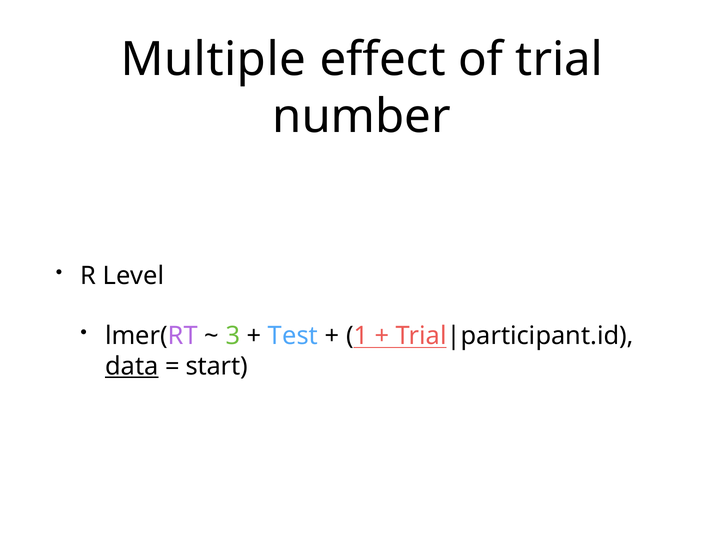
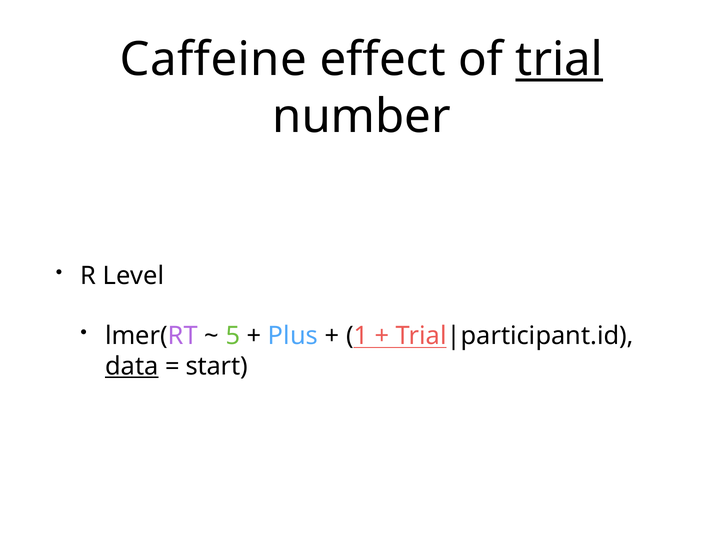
Multiple: Multiple -> Caffeine
trial underline: none -> present
3: 3 -> 5
Test: Test -> Plus
